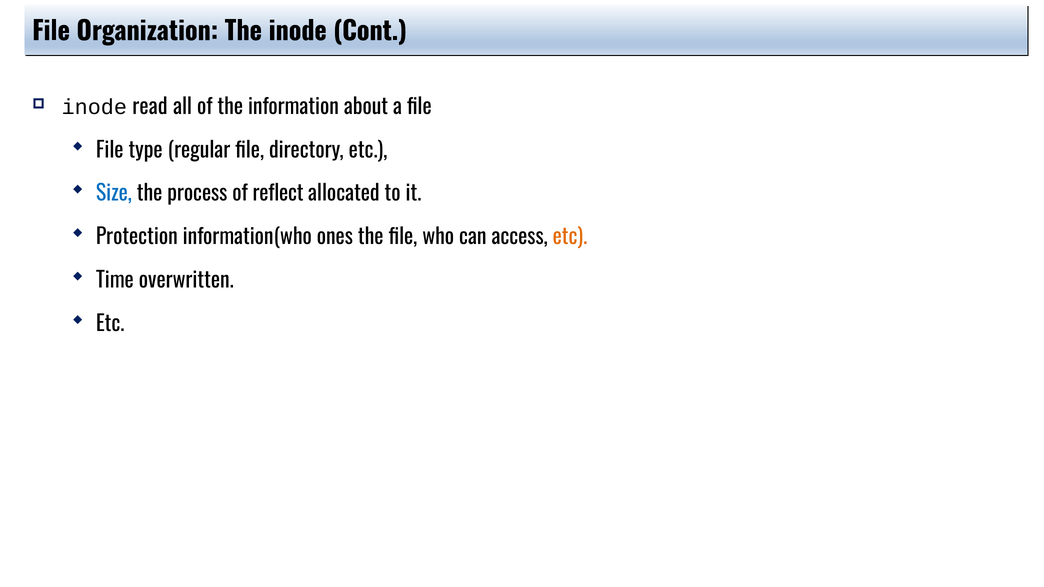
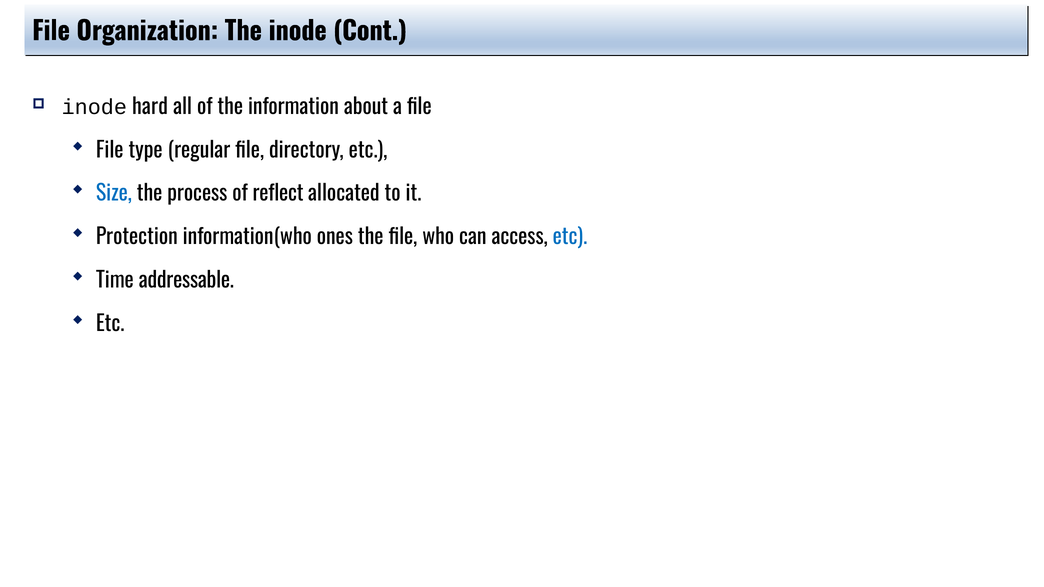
read: read -> hard
etc at (570, 237) colour: orange -> blue
overwritten: overwritten -> addressable
